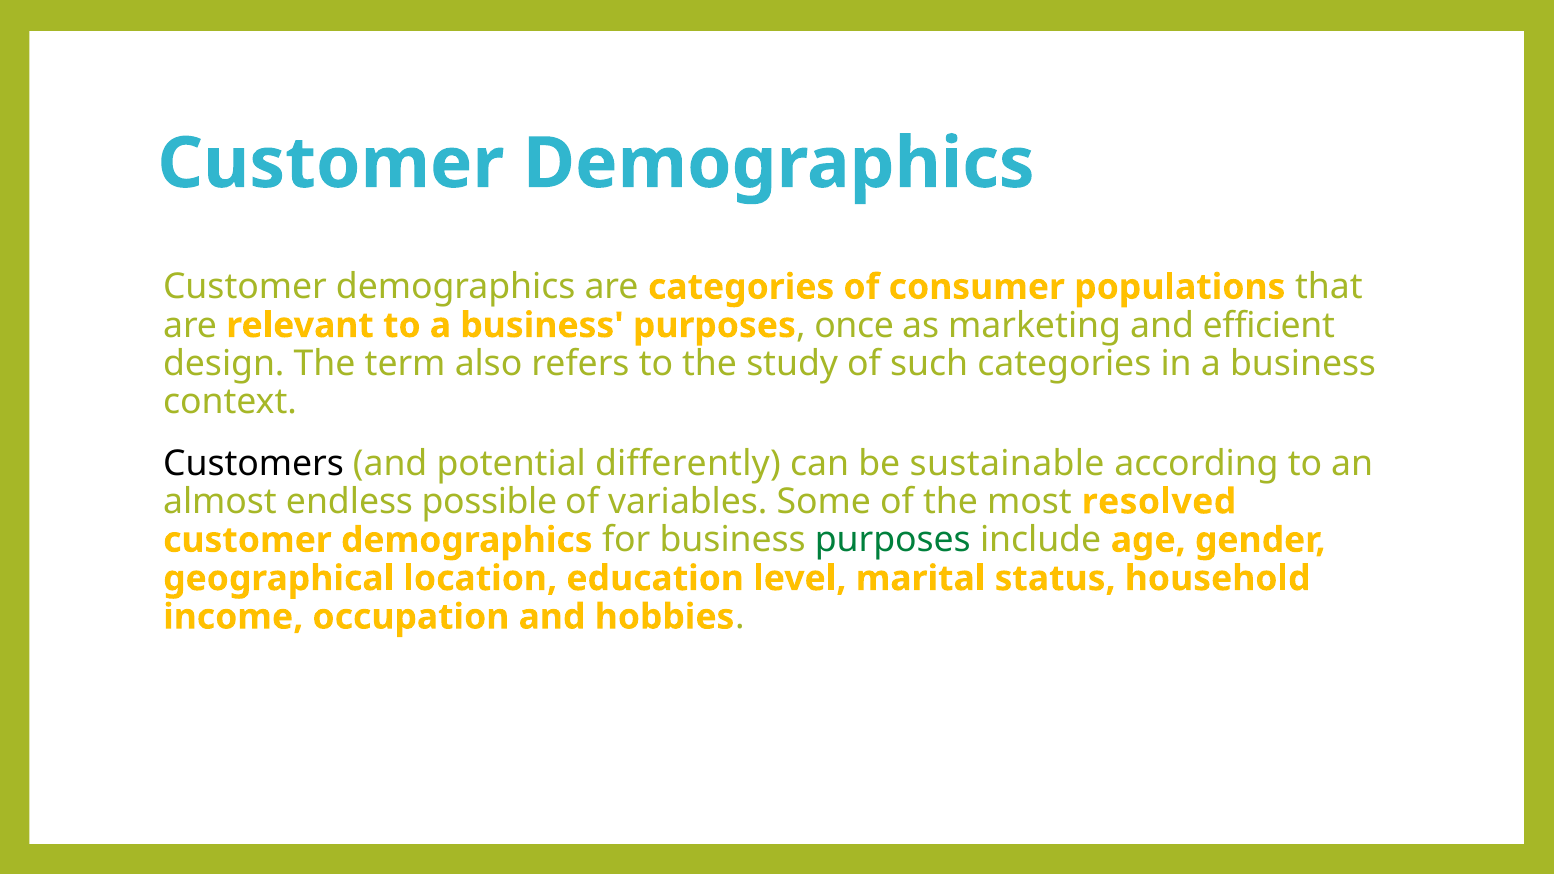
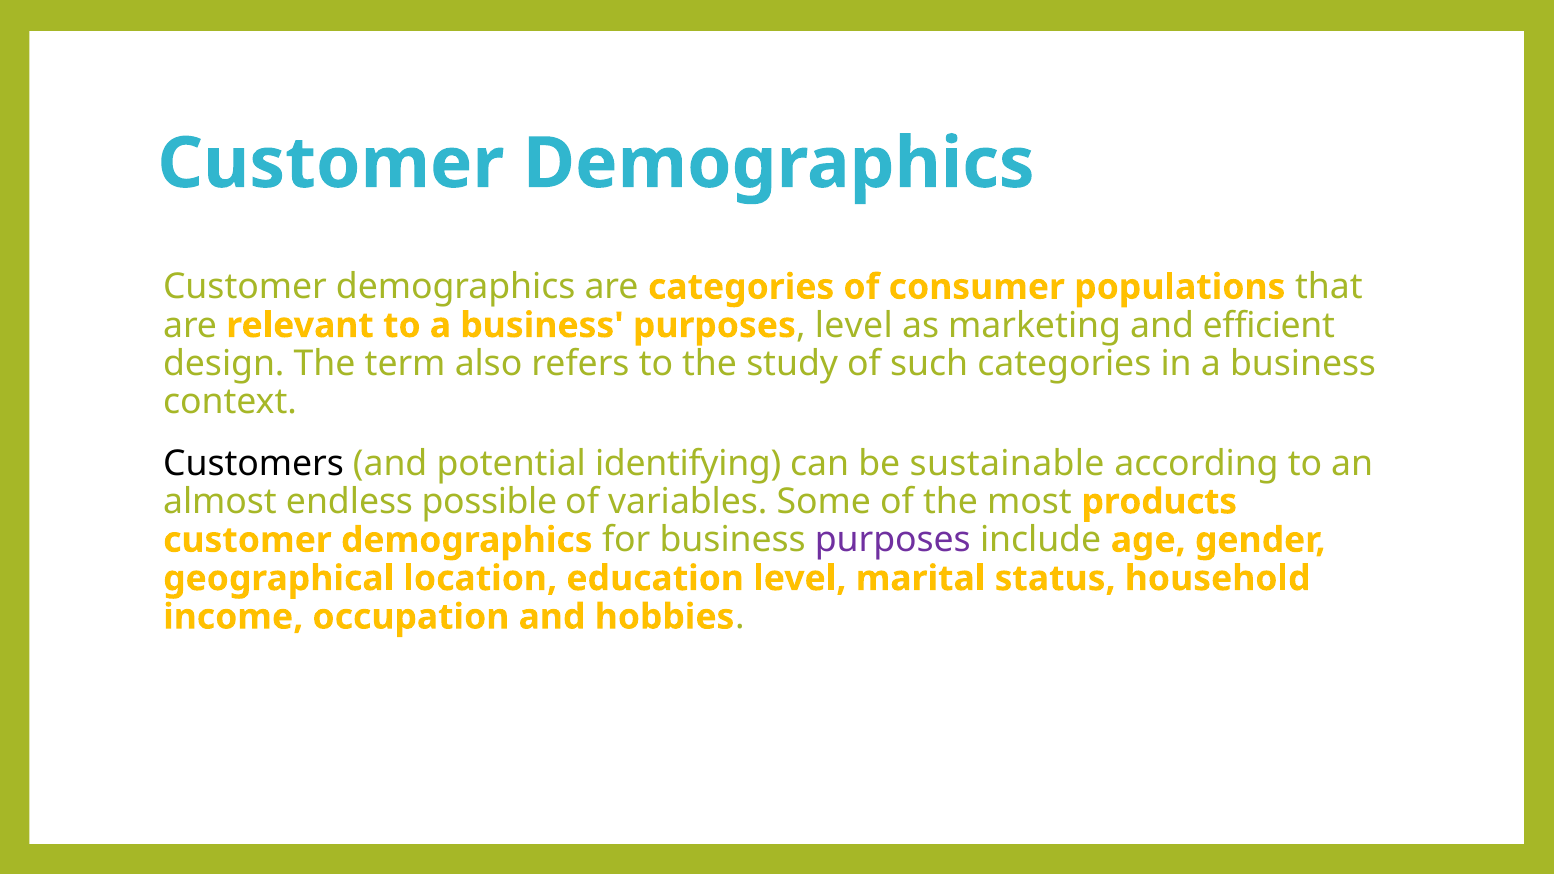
once at (854, 325): once -> level
differently: differently -> identifying
resolved: resolved -> products
purposes at (893, 540) colour: green -> purple
